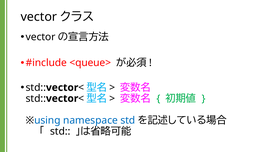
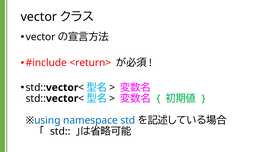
<queue>: <queue> -> <return>
